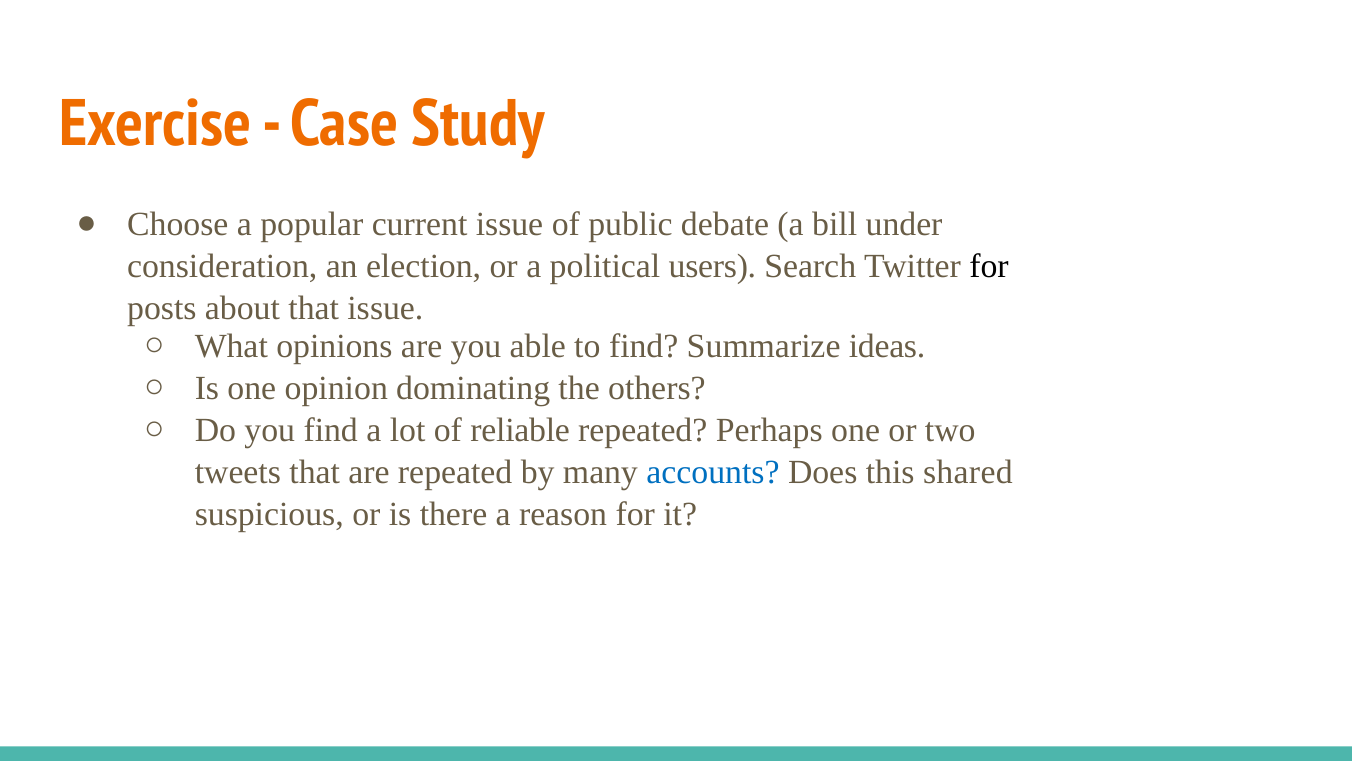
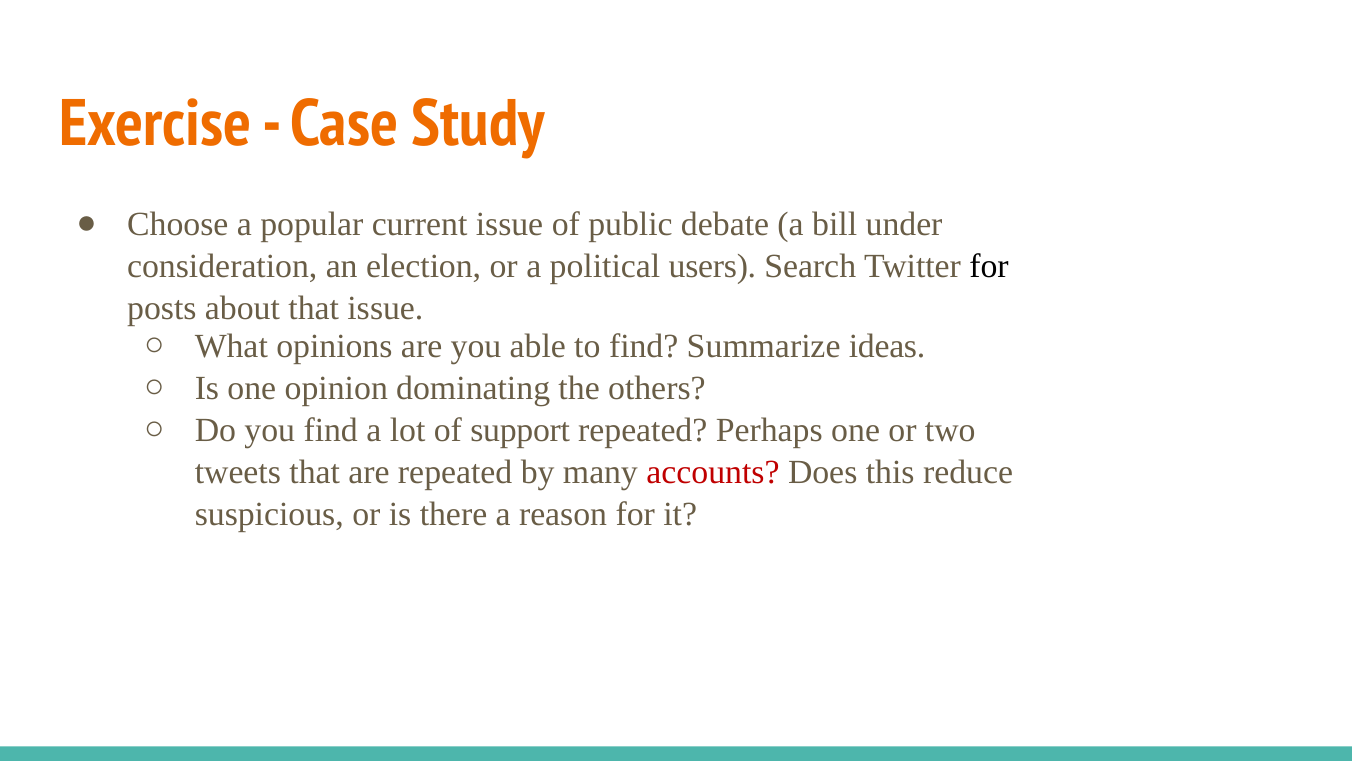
reliable: reliable -> support
accounts colour: blue -> red
shared: shared -> reduce
